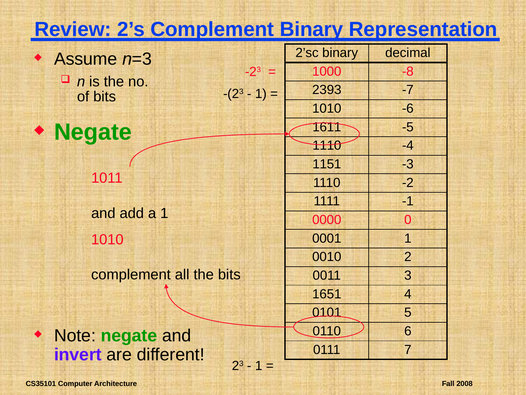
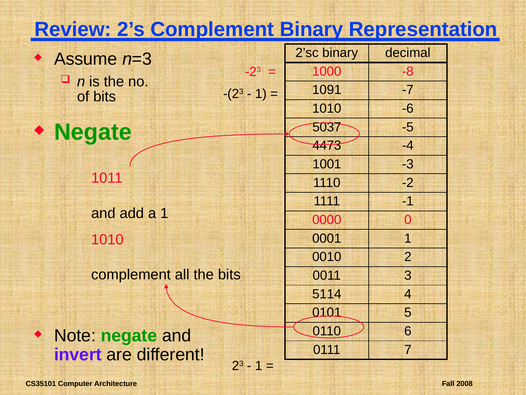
2393: 2393 -> 1091
1611: 1611 -> 5037
1110 at (327, 145): 1110 -> 4473
1151: 1151 -> 1001
1651: 1651 -> 5114
